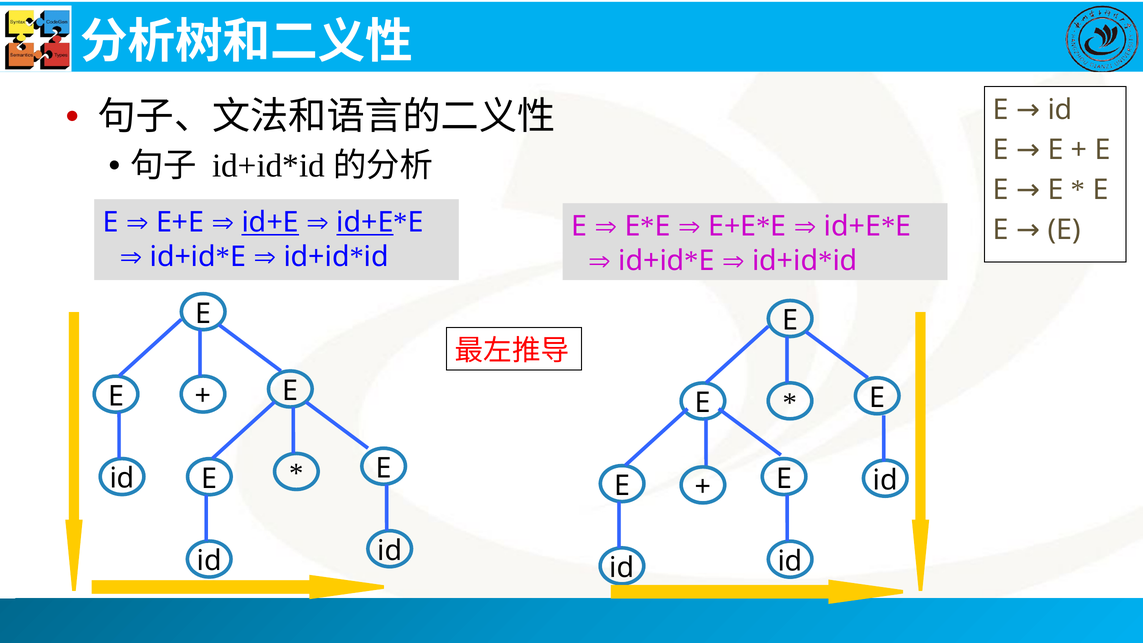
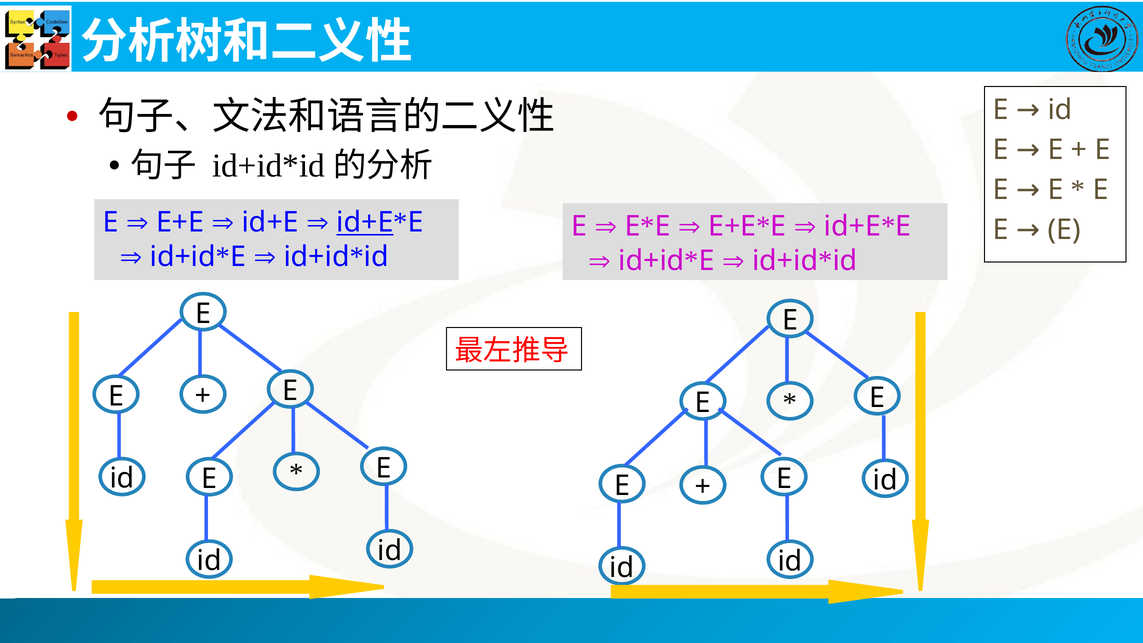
id+E at (270, 222) underline: present -> none
